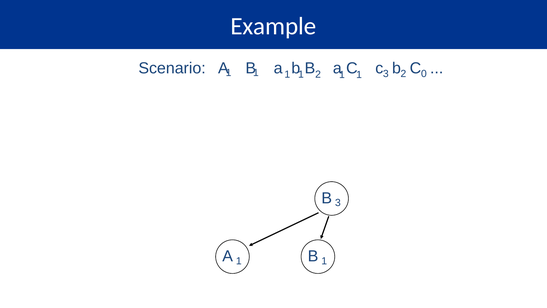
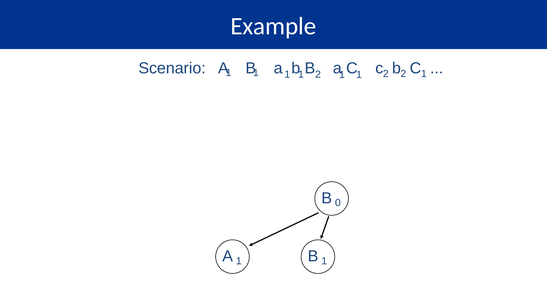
2 0: 0 -> 1
1 3: 3 -> 2
B 3: 3 -> 0
